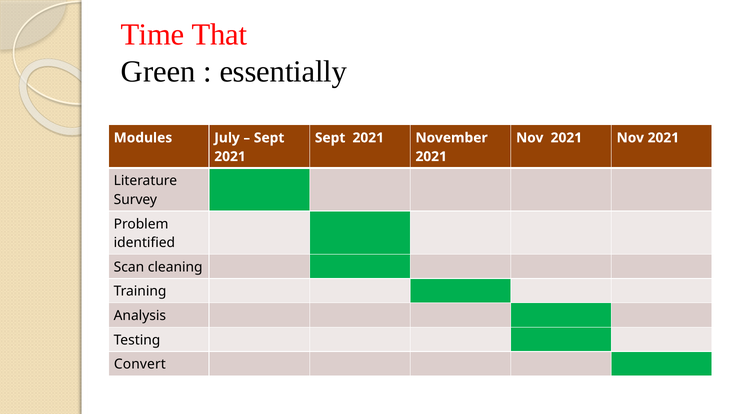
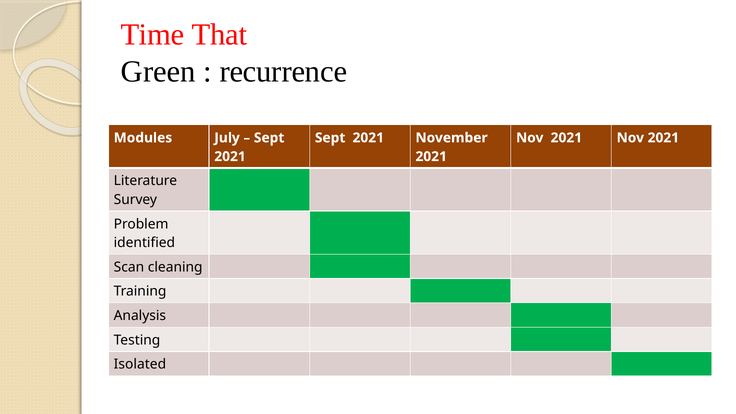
essentially: essentially -> recurrence
Convert: Convert -> Isolated
